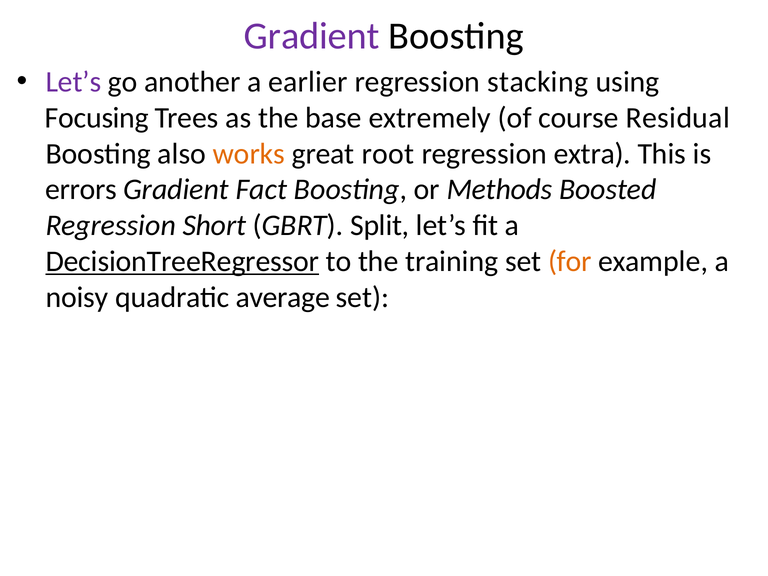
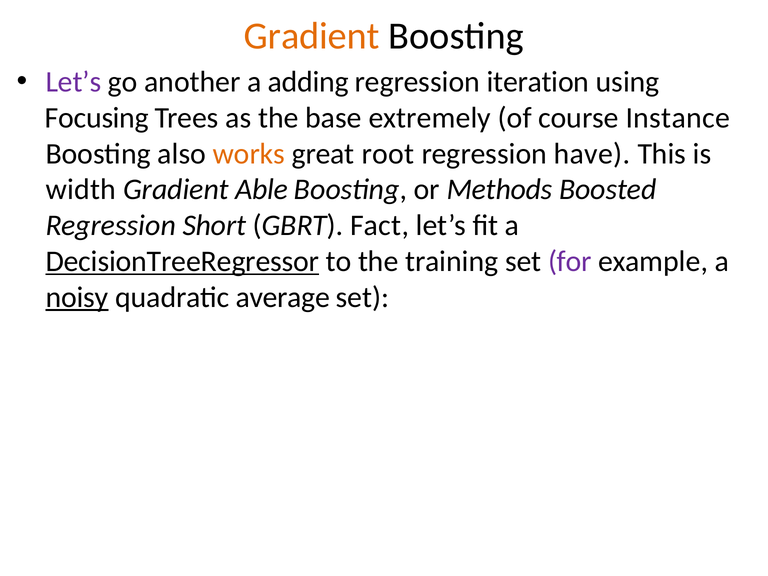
Gradient at (312, 36) colour: purple -> orange
earlier: earlier -> adding
stacking: stacking -> iteration
Residual: Residual -> Instance
extra: extra -> have
errors: errors -> width
Fact: Fact -> Able
Split: Split -> Fact
for colour: orange -> purple
noisy underline: none -> present
